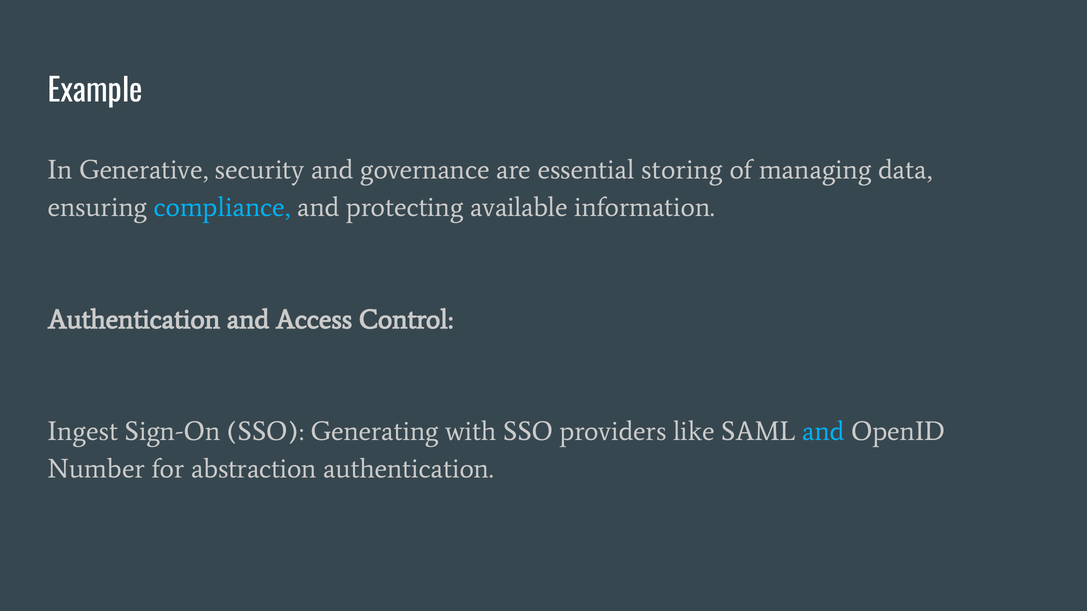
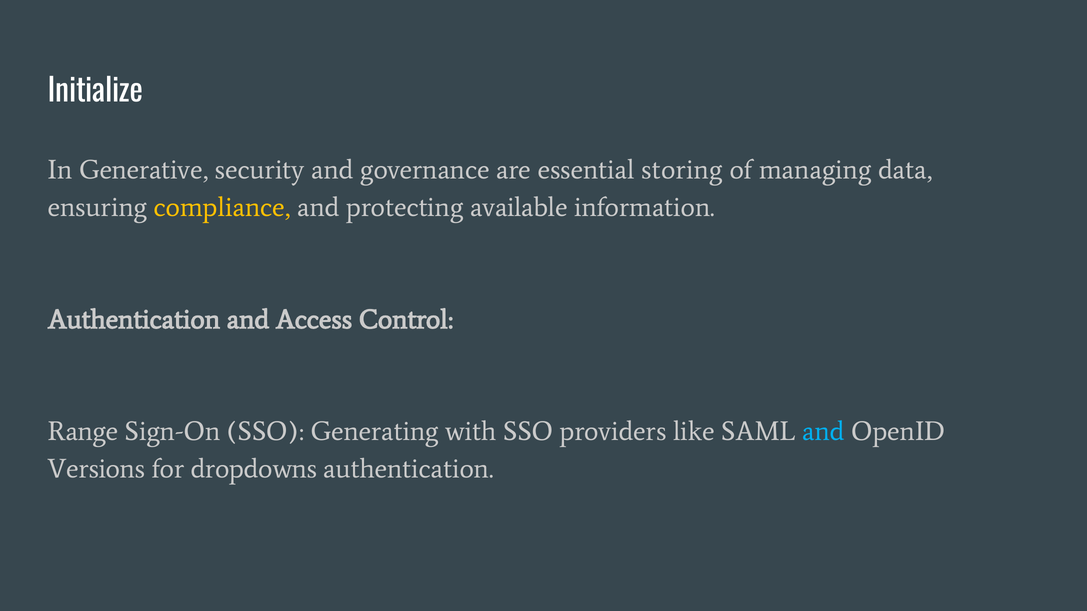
Example: Example -> Initialize
compliance colour: light blue -> yellow
Ingest: Ingest -> Range
Number: Number -> Versions
abstraction: abstraction -> dropdowns
